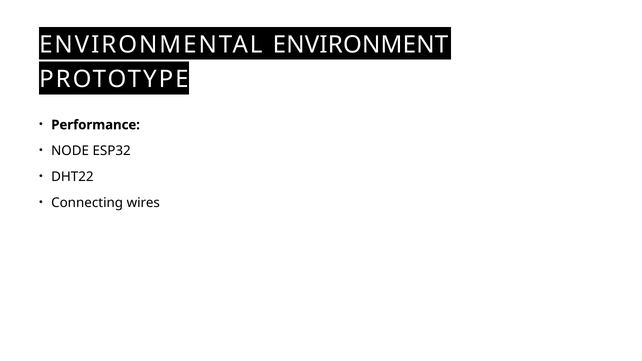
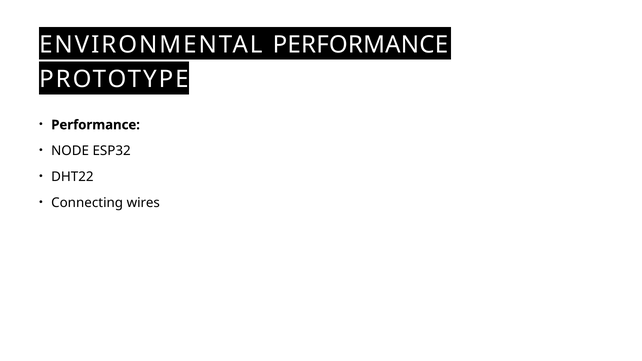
ENVIRONMENTAL ENVIRONMENT: ENVIRONMENT -> PERFORMANCE
